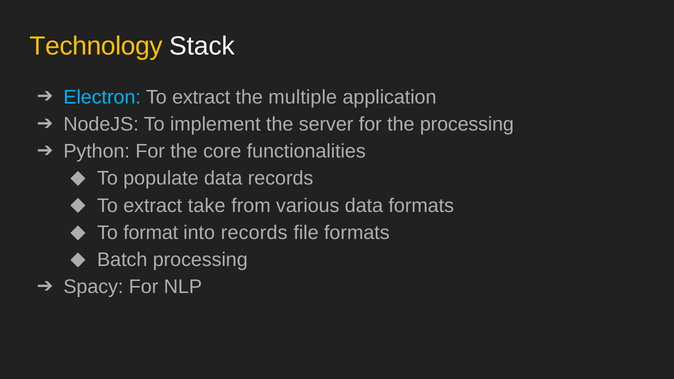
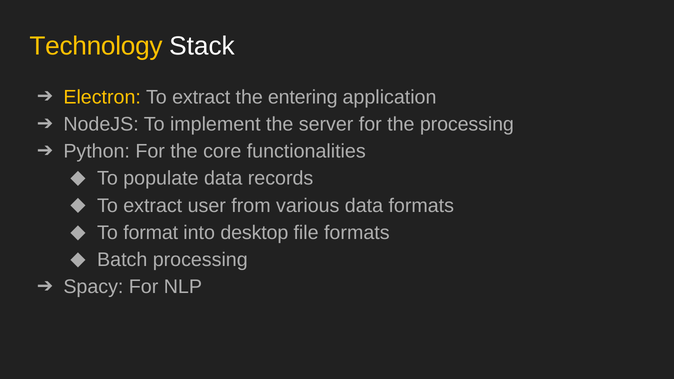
Electron colour: light blue -> yellow
multiple: multiple -> entering
take: take -> user
into records: records -> desktop
